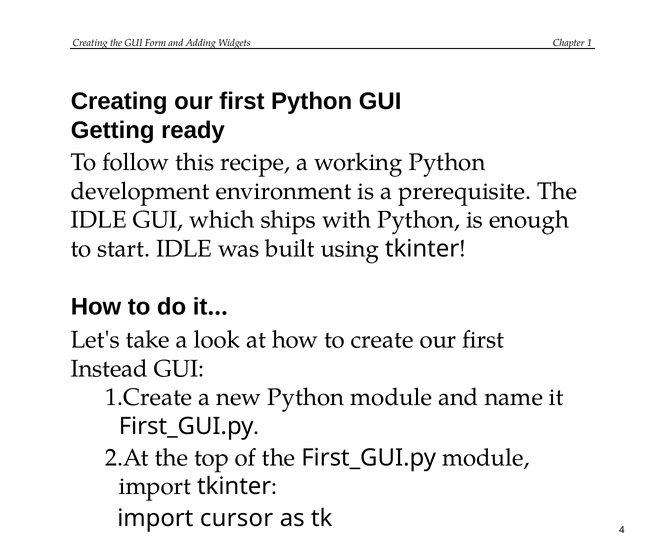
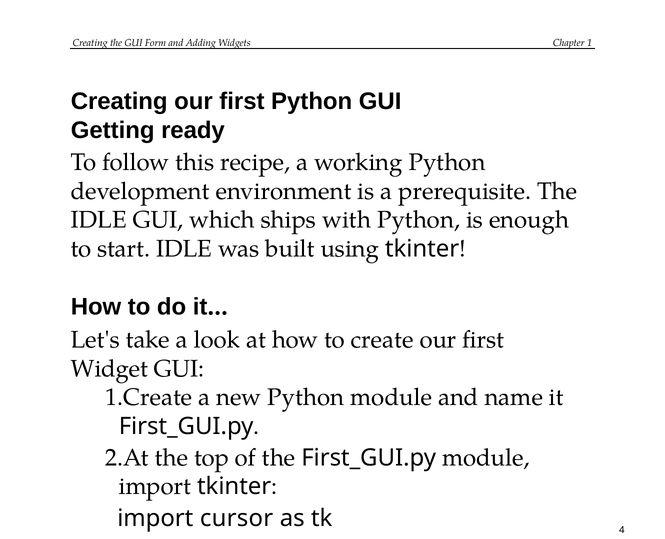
Instead: Instead -> Widget
